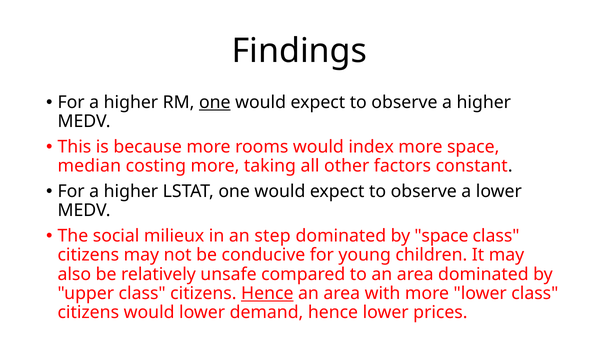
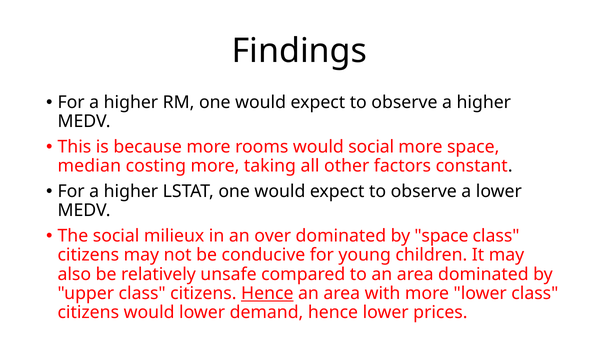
one at (215, 102) underline: present -> none
would index: index -> social
step: step -> over
